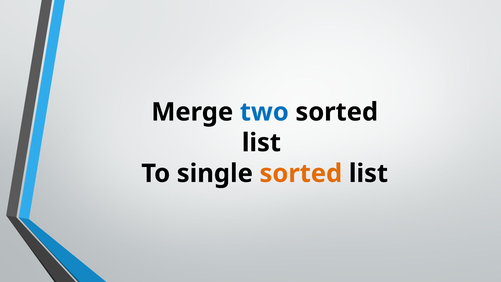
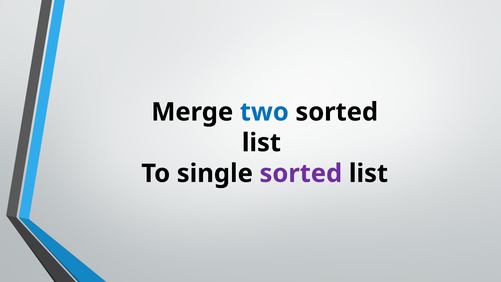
sorted at (301, 173) colour: orange -> purple
